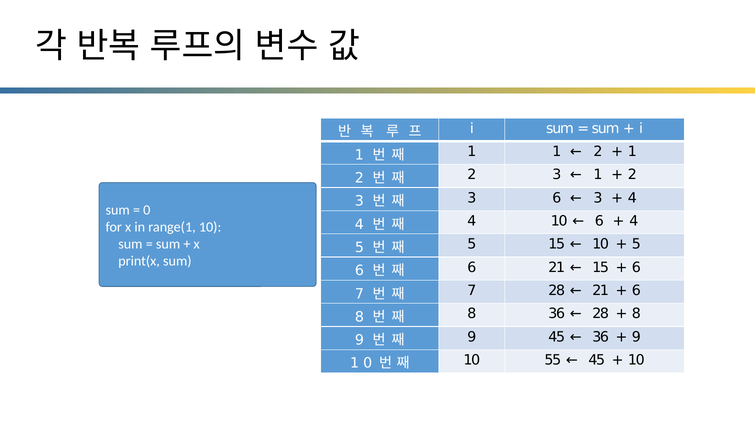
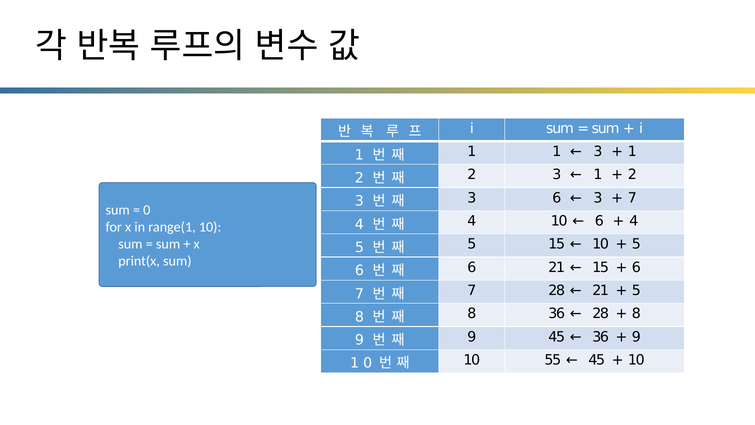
2 at (598, 151): 2 -> 3
4 at (632, 198): 4 -> 7
6 at (636, 290): 6 -> 5
